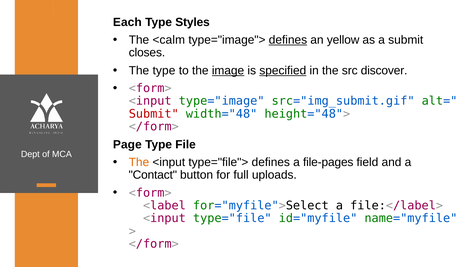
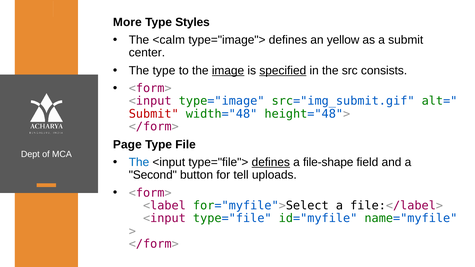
Each: Each -> More
defines at (288, 40) underline: present -> none
closes: closes -> center
discover: discover -> consists
The at (139, 162) colour: orange -> blue
defines at (271, 162) underline: none -> present
file-pages: file-pages -> file-shape
Contact: Contact -> Second
full: full -> tell
